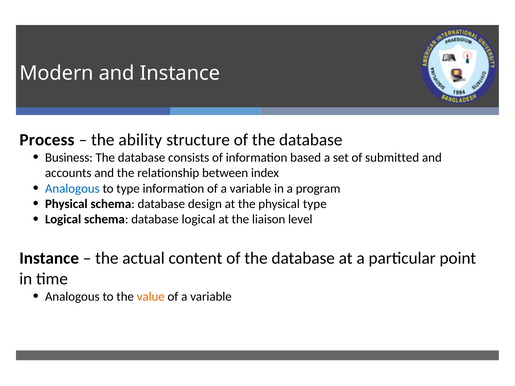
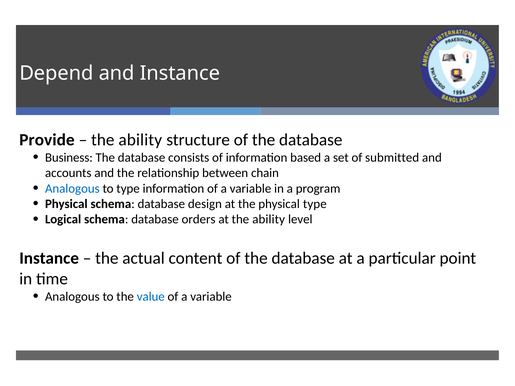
Modern: Modern -> Depend
Process: Process -> Provide
index: index -> chain
database logical: logical -> orders
at the liaison: liaison -> ability
value colour: orange -> blue
